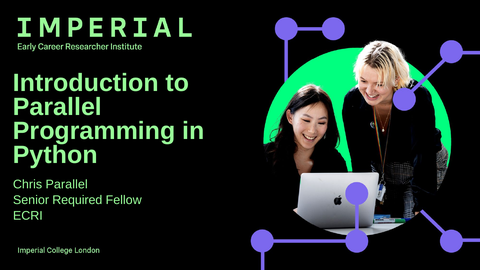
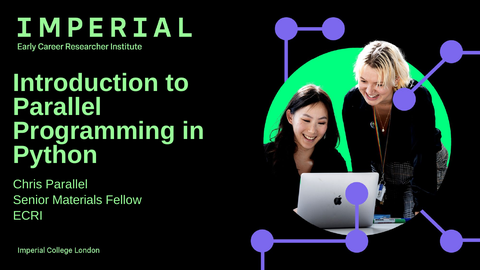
Required: Required -> Materials
